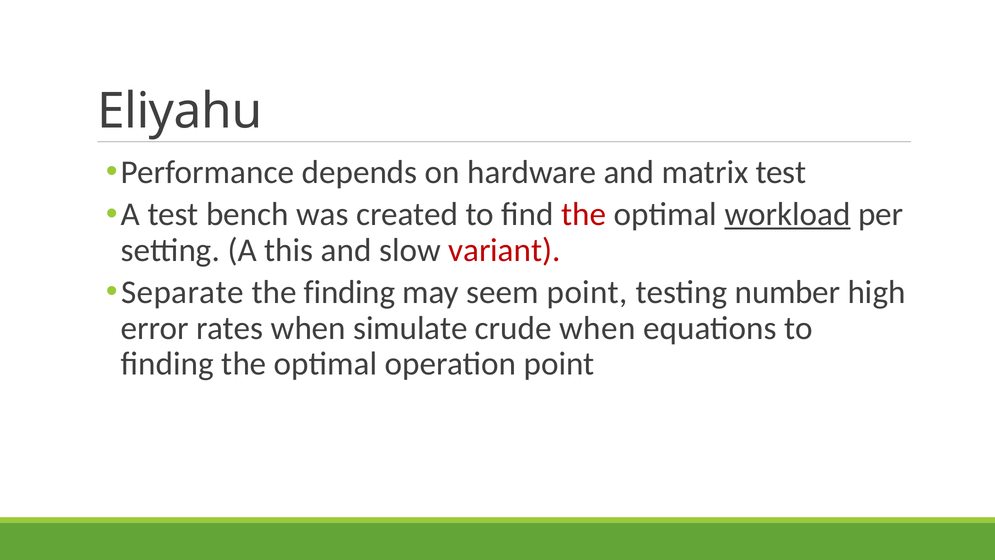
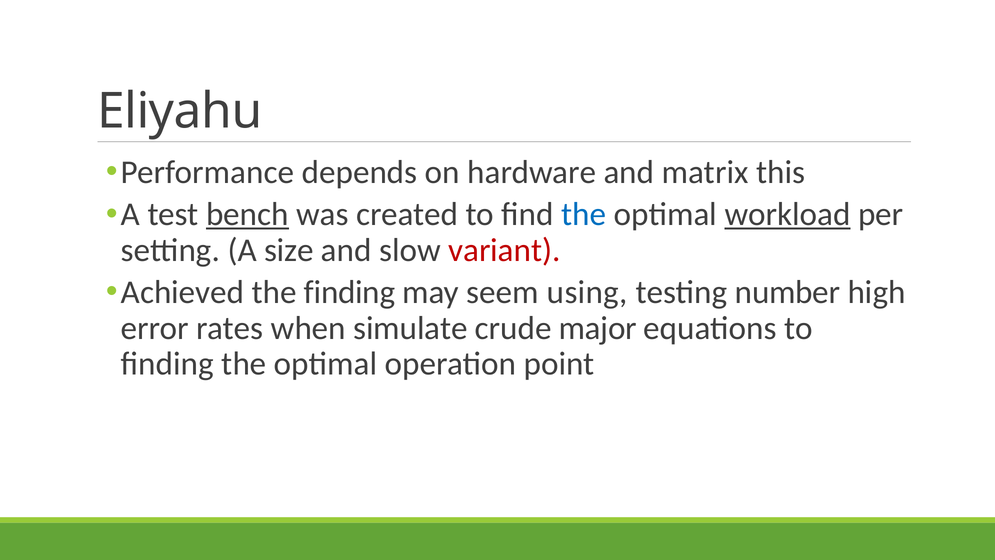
matrix test: test -> this
bench underline: none -> present
the at (584, 214) colour: red -> blue
this: this -> size
Separate: Separate -> Achieved
seem point: point -> using
crude when: when -> major
